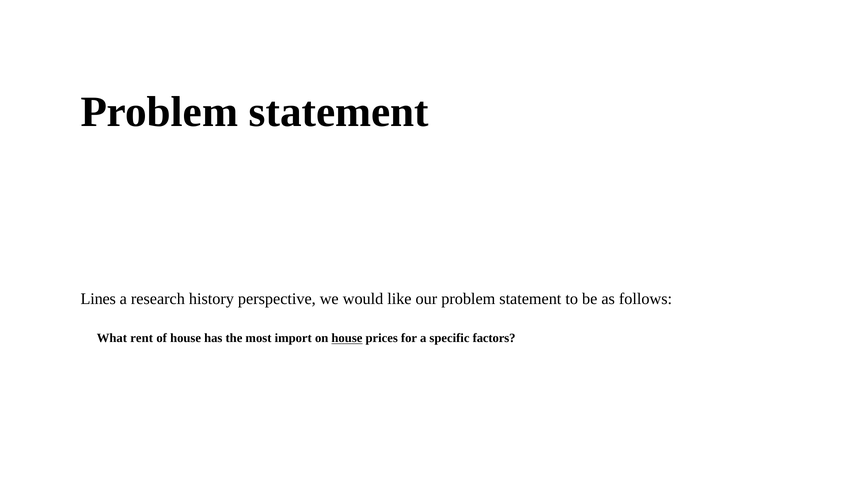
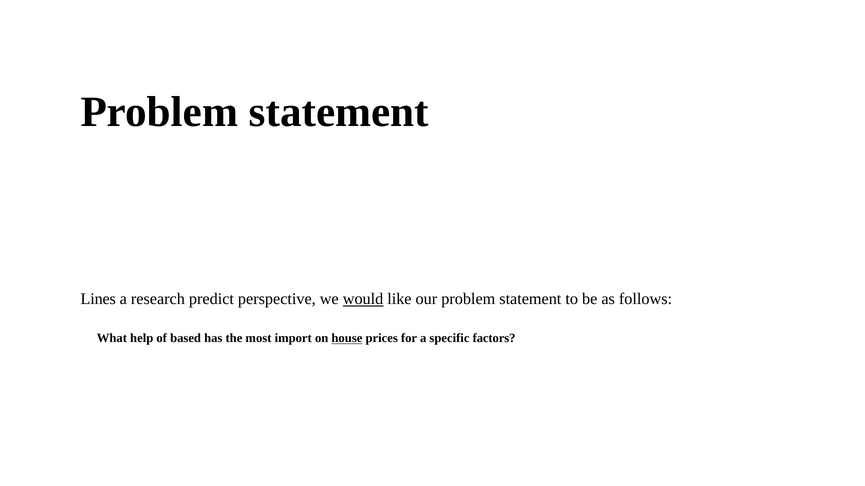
history: history -> predict
would underline: none -> present
rent: rent -> help
of house: house -> based
